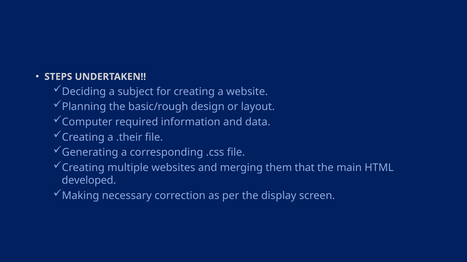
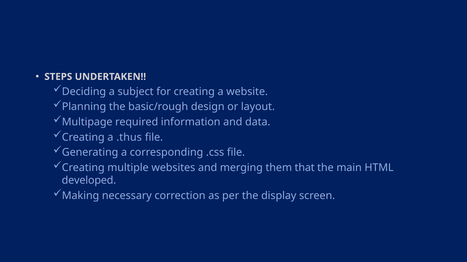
Computer: Computer -> Multipage
.their: .their -> .thus
